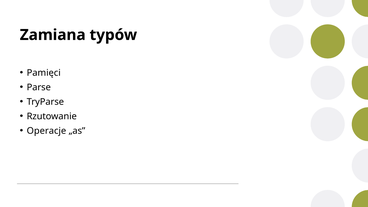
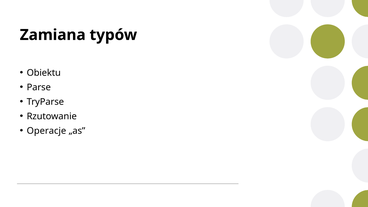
Pamięci: Pamięci -> Obiektu
